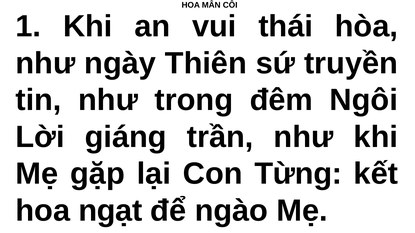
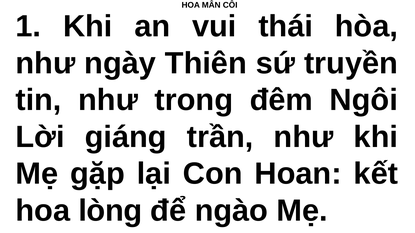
Từng: Từng -> Hoan
ngạt: ngạt -> lòng
